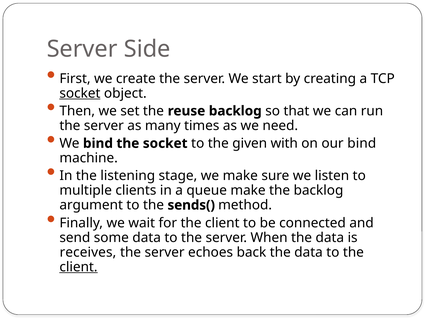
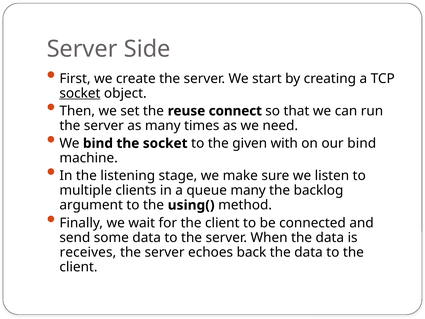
reuse backlog: backlog -> connect
queue make: make -> many
sends(: sends( -> using(
client at (78, 267) underline: present -> none
